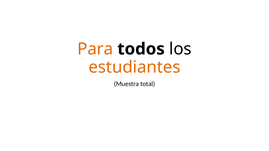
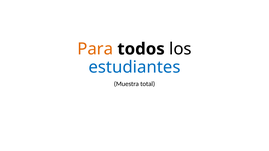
estudiantes colour: orange -> blue
